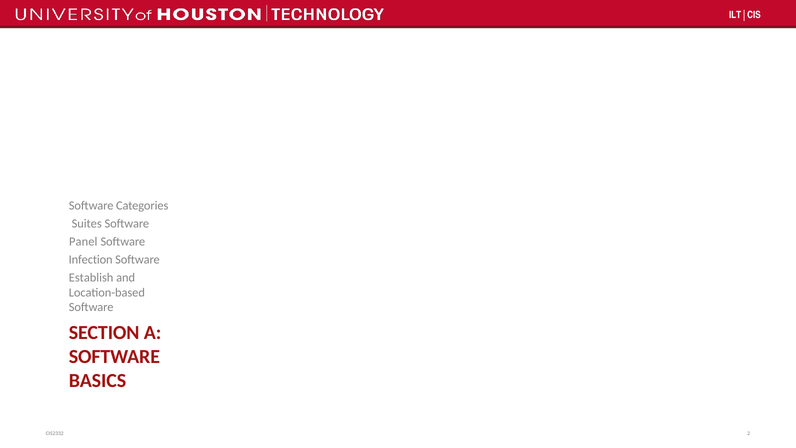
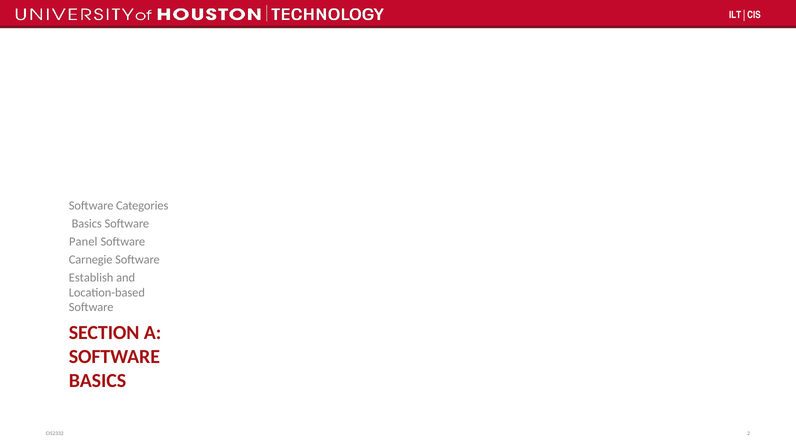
Suites at (87, 224): Suites -> Basics
Infection: Infection -> Carnegie
